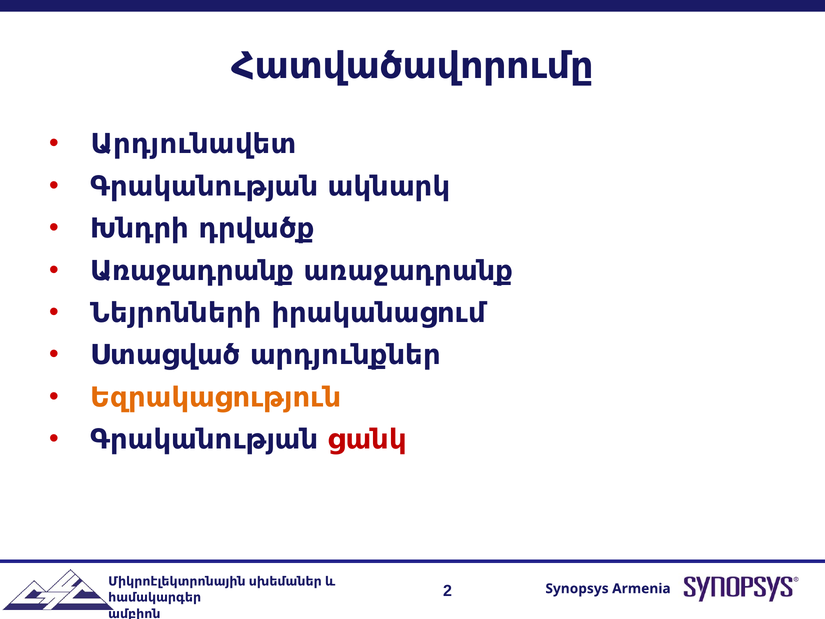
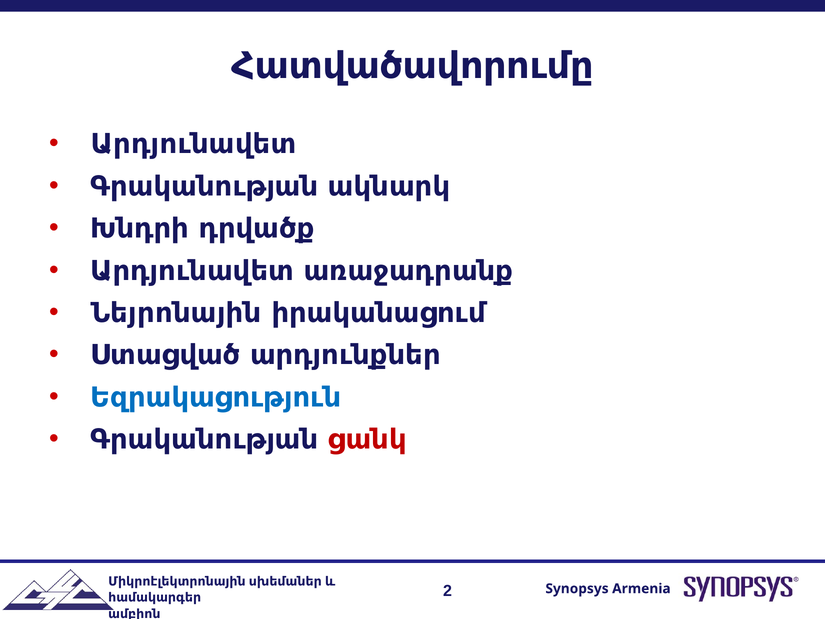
Առաջադրանք at (192, 271): Առաջադրանք -> Արդյունավետ
Նեյրոնների: Նեյրոնների -> Նեյրոնային
Եզրակացություն colour: orange -> blue
